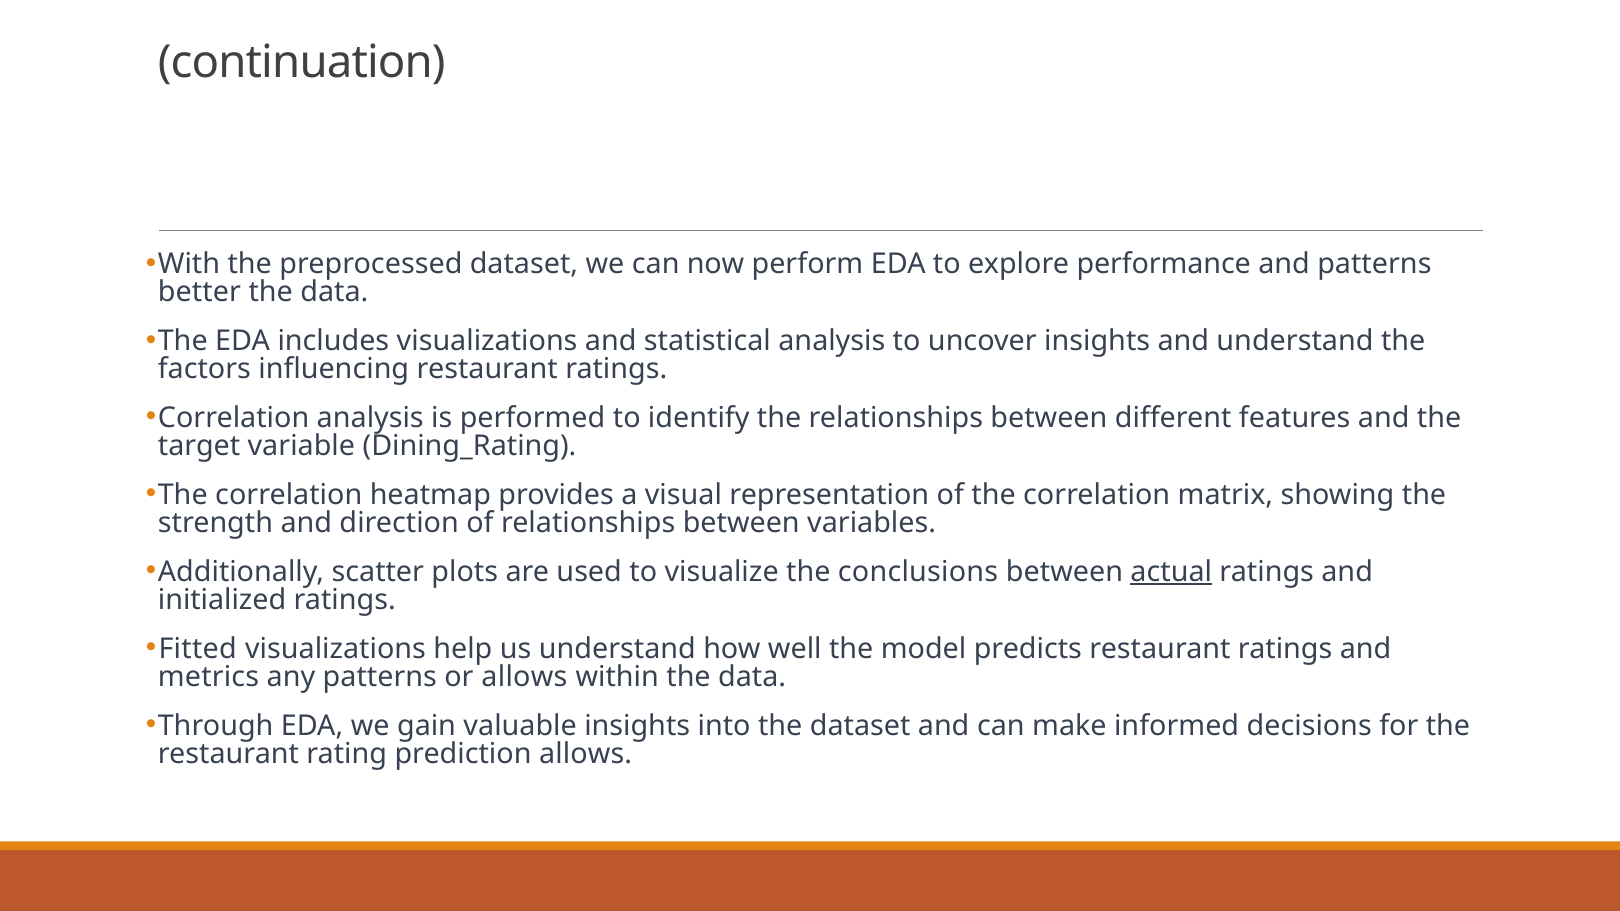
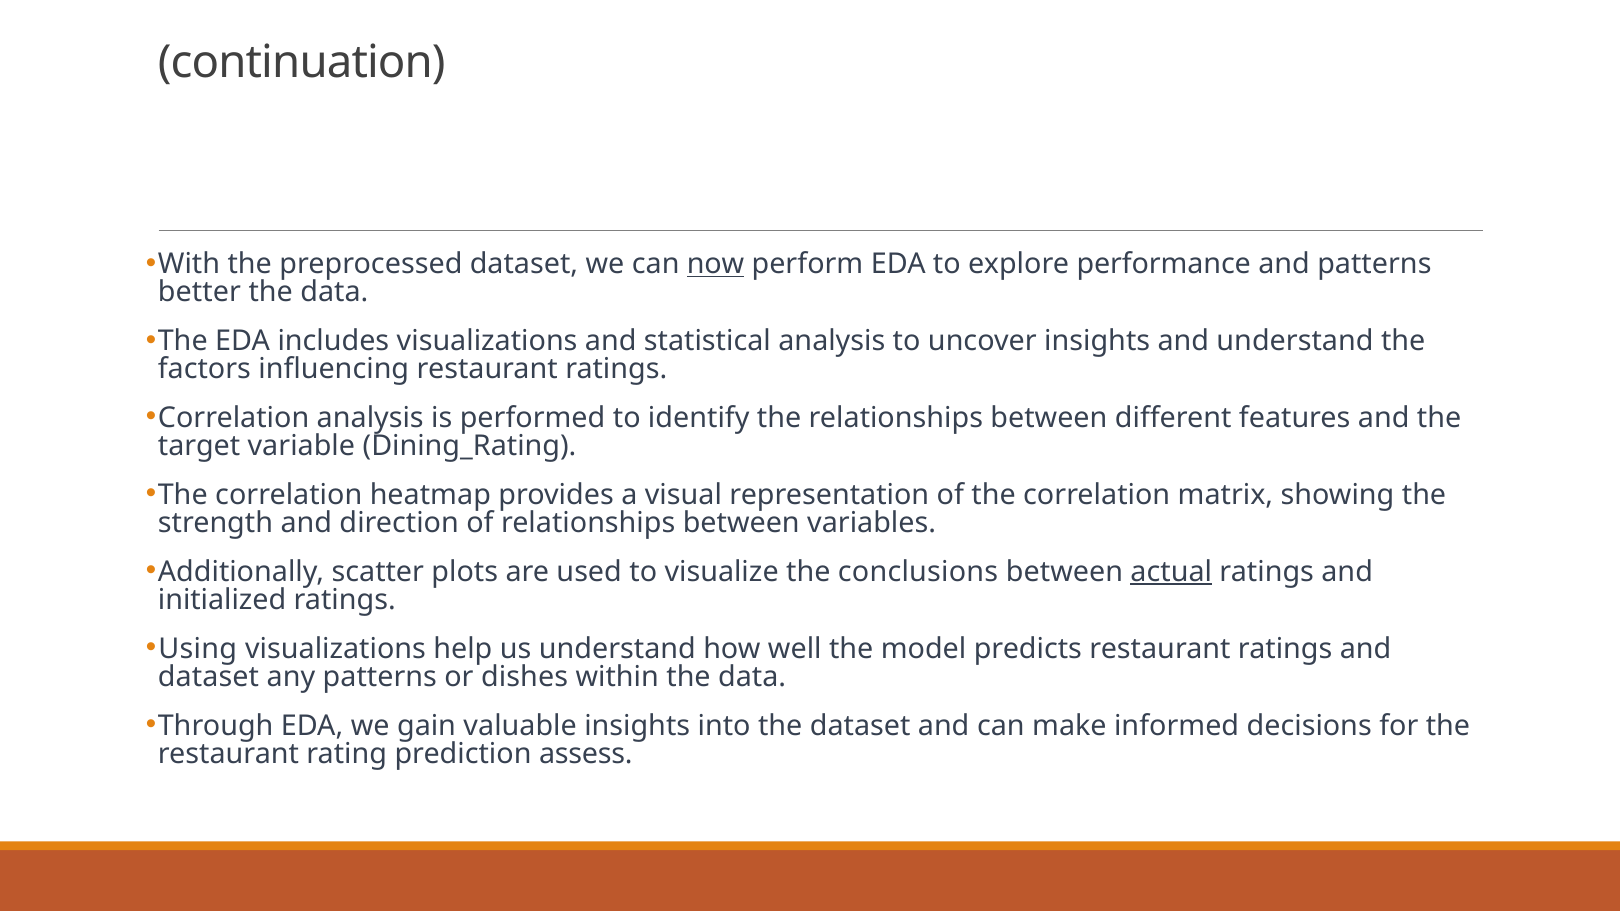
now underline: none -> present
Fitted: Fitted -> Using
metrics at (208, 677): metrics -> dataset
or allows: allows -> dishes
prediction allows: allows -> assess
